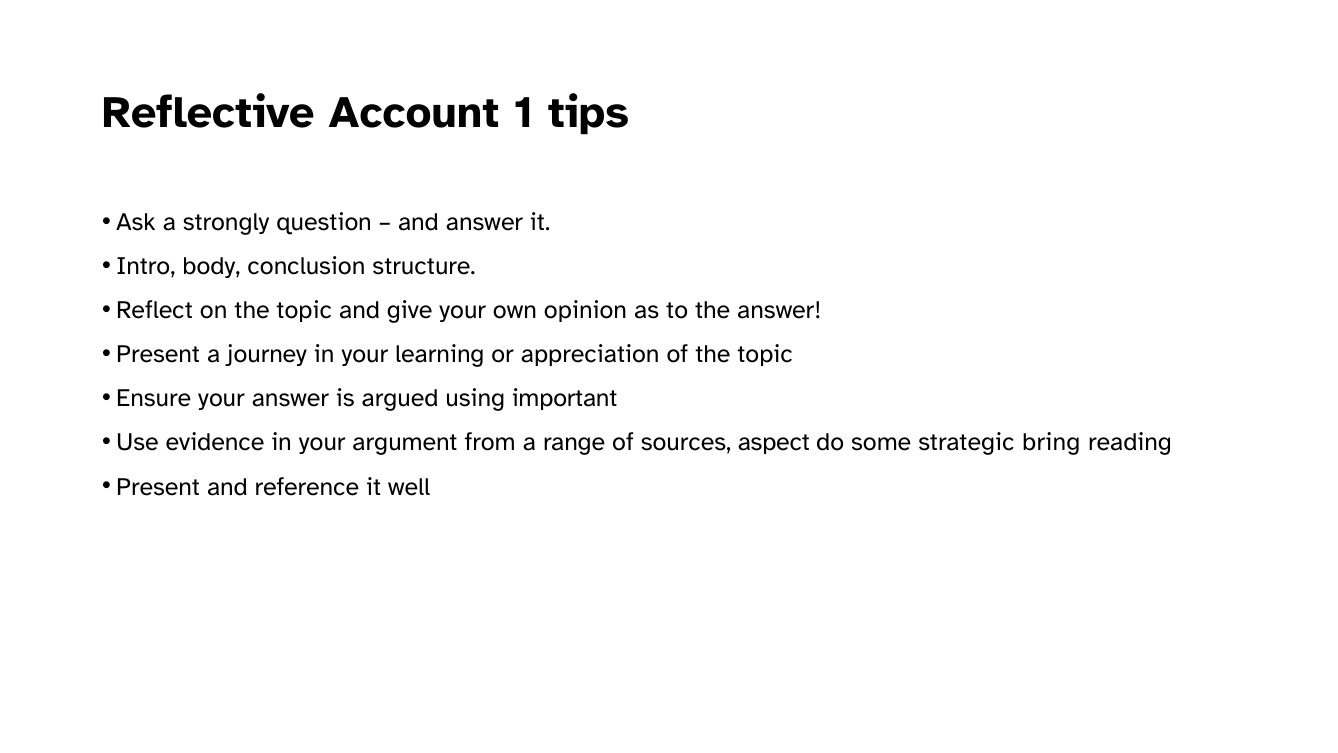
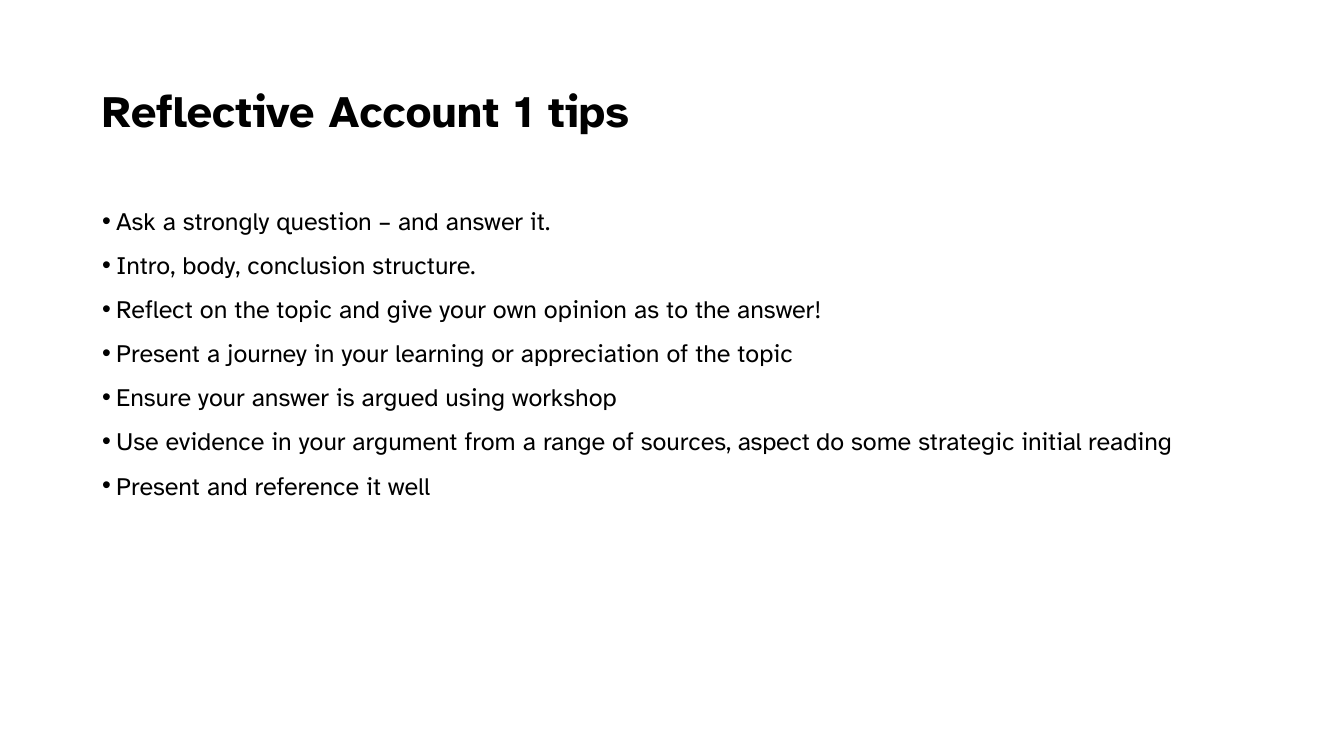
important: important -> workshop
bring: bring -> initial
